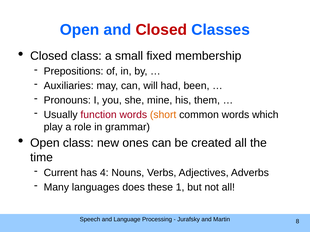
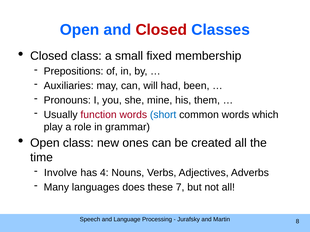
short colour: orange -> blue
Current: Current -> Involve
1: 1 -> 7
